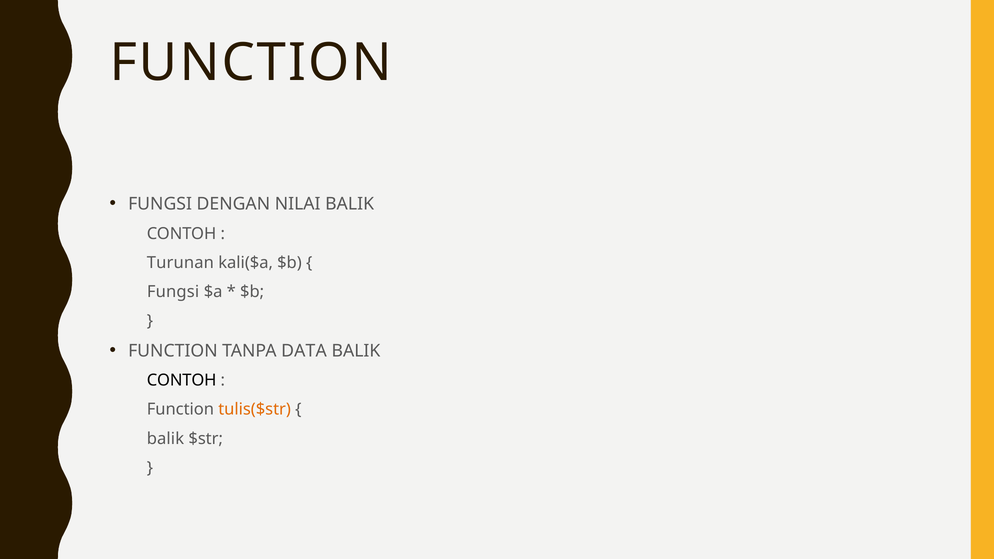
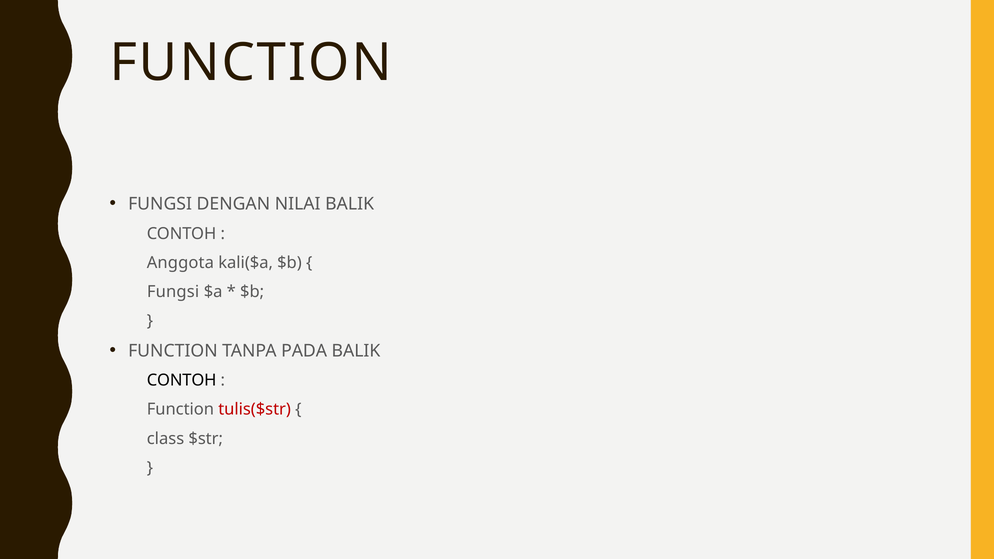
Turunan: Turunan -> Anggota
DATA: DATA -> PADA
tulis($str colour: orange -> red
balik at (165, 439): balik -> class
